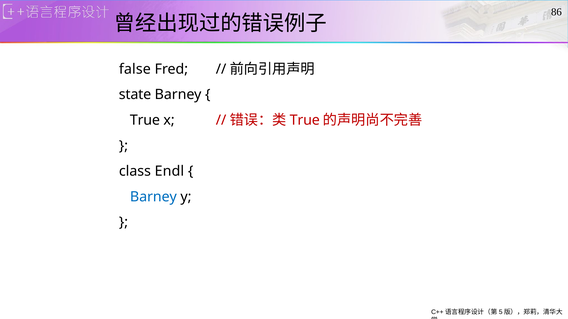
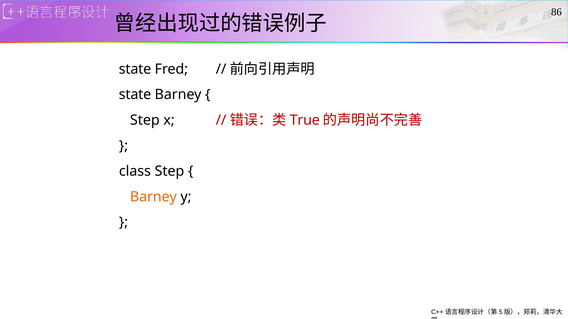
false at (135, 69): false -> state
True at (145, 120): True -> Step
class Endl: Endl -> Step
Barney at (153, 197) colour: blue -> orange
